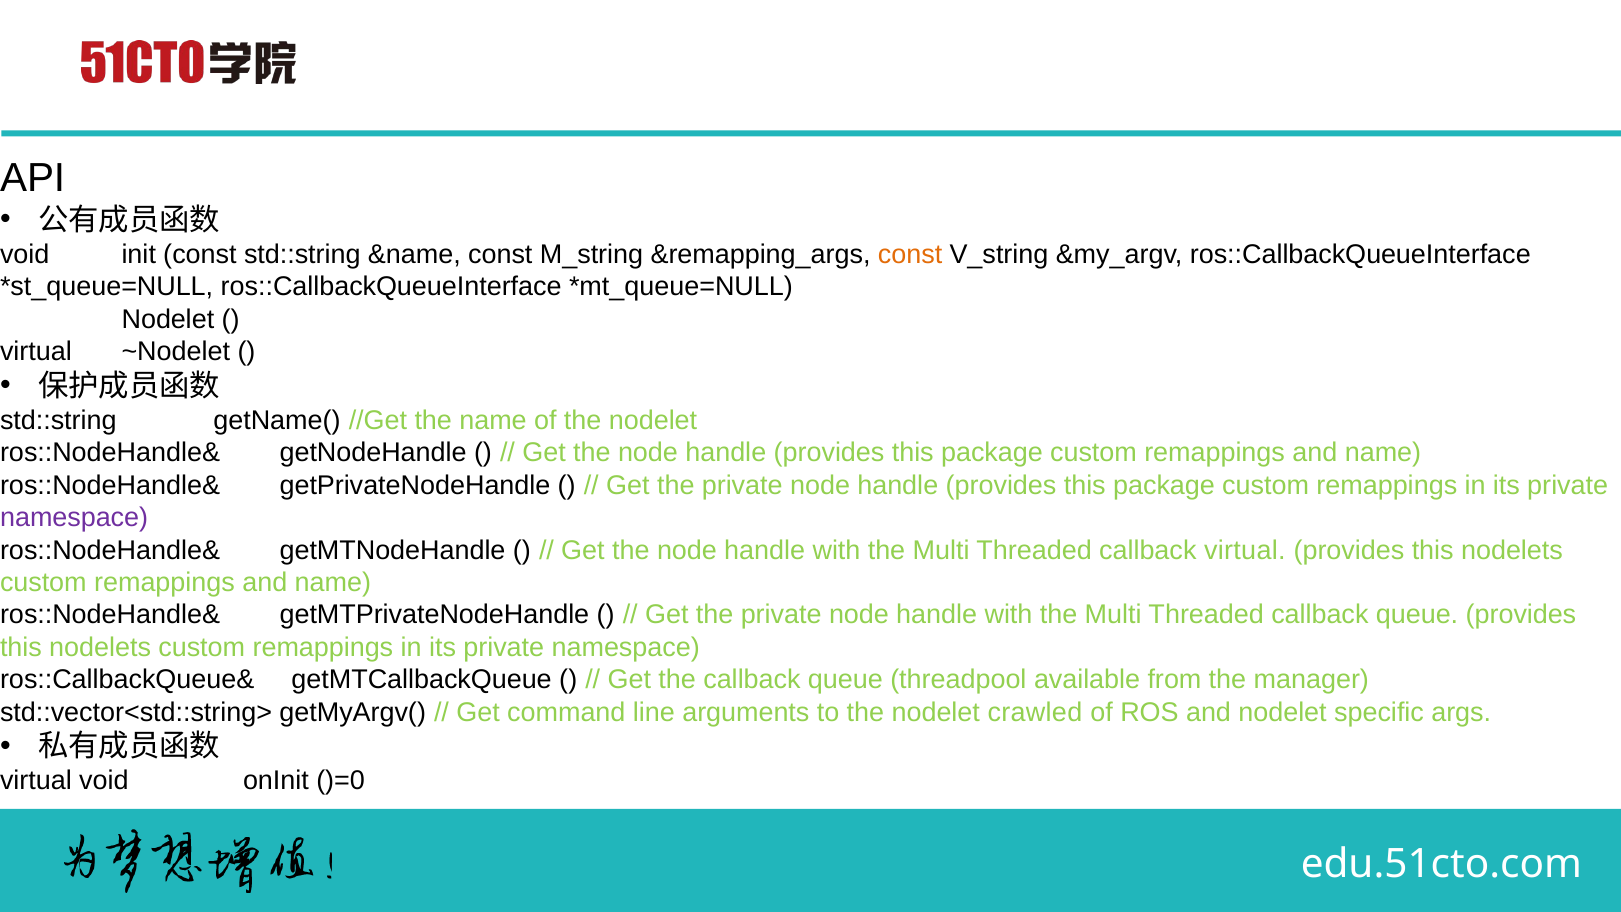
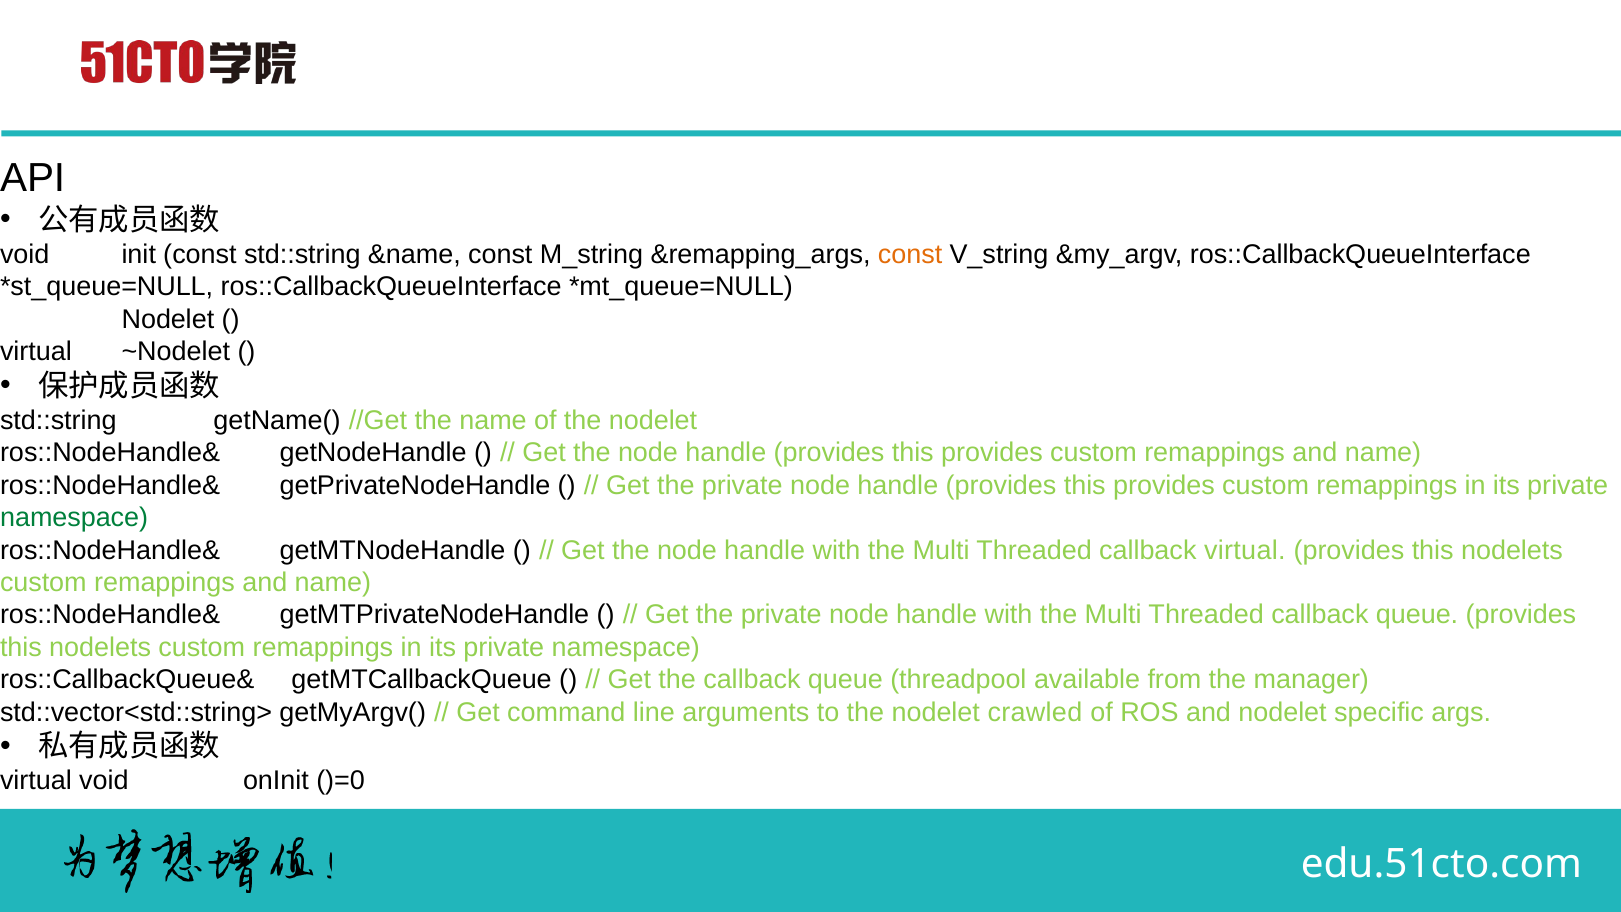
package at (992, 453): package -> provides
package at (1164, 485): package -> provides
namespace at (74, 517) colour: purple -> green
